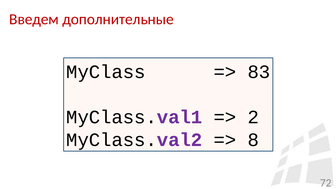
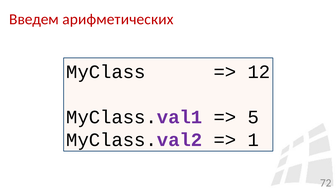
дополнительные: дополнительные -> арифметических
83: 83 -> 12
2: 2 -> 5
8: 8 -> 1
